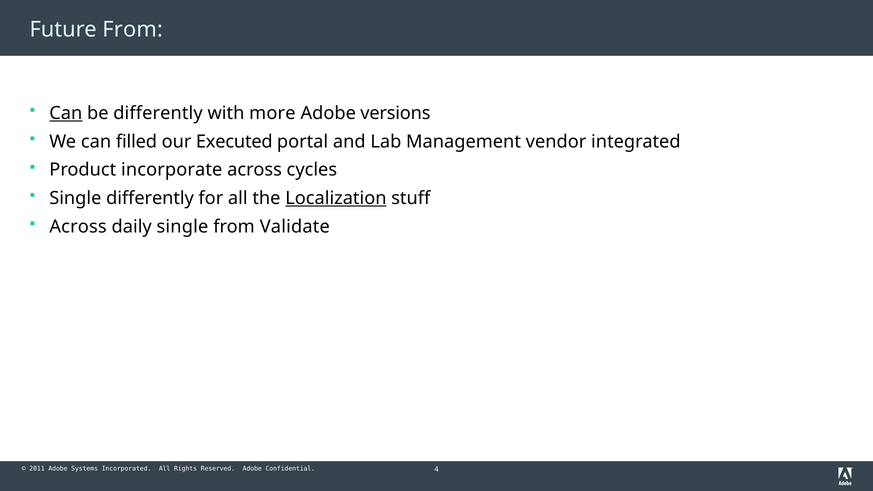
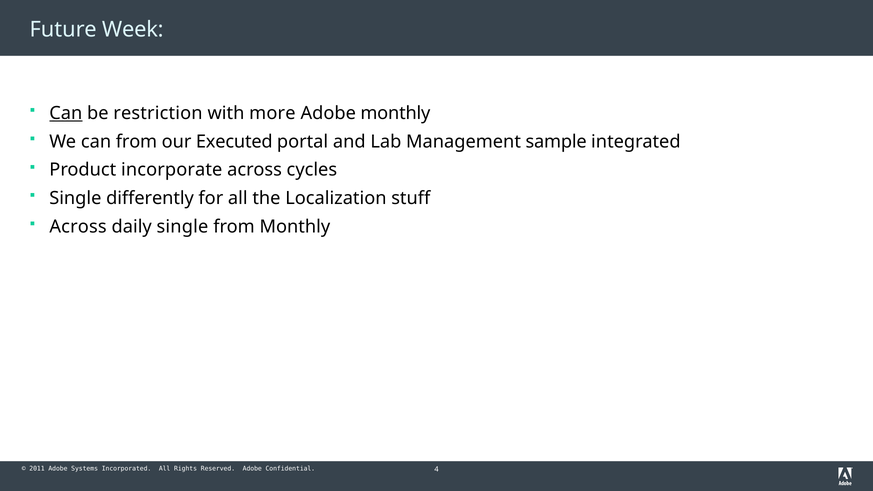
Future From: From -> Week
be differently: differently -> restriction
Adobe versions: versions -> monthly
can filled: filled -> from
vendor: vendor -> sample
Localization underline: present -> none
from Validate: Validate -> Monthly
